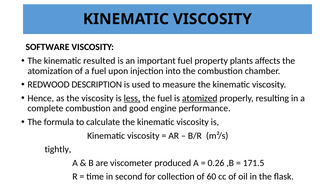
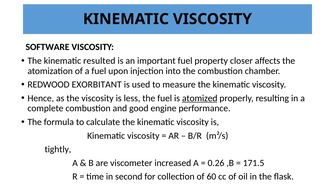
plants: plants -> closer
DESCRIPTION: DESCRIPTION -> EXORBITANT
less underline: present -> none
produced: produced -> increased
